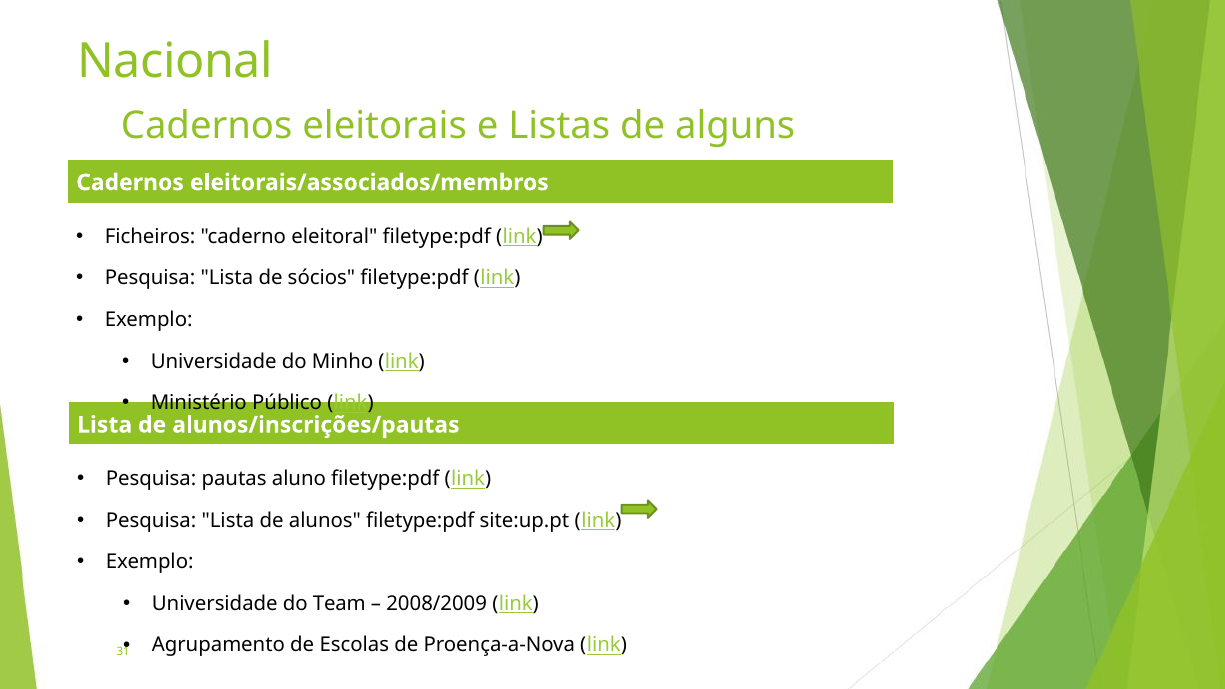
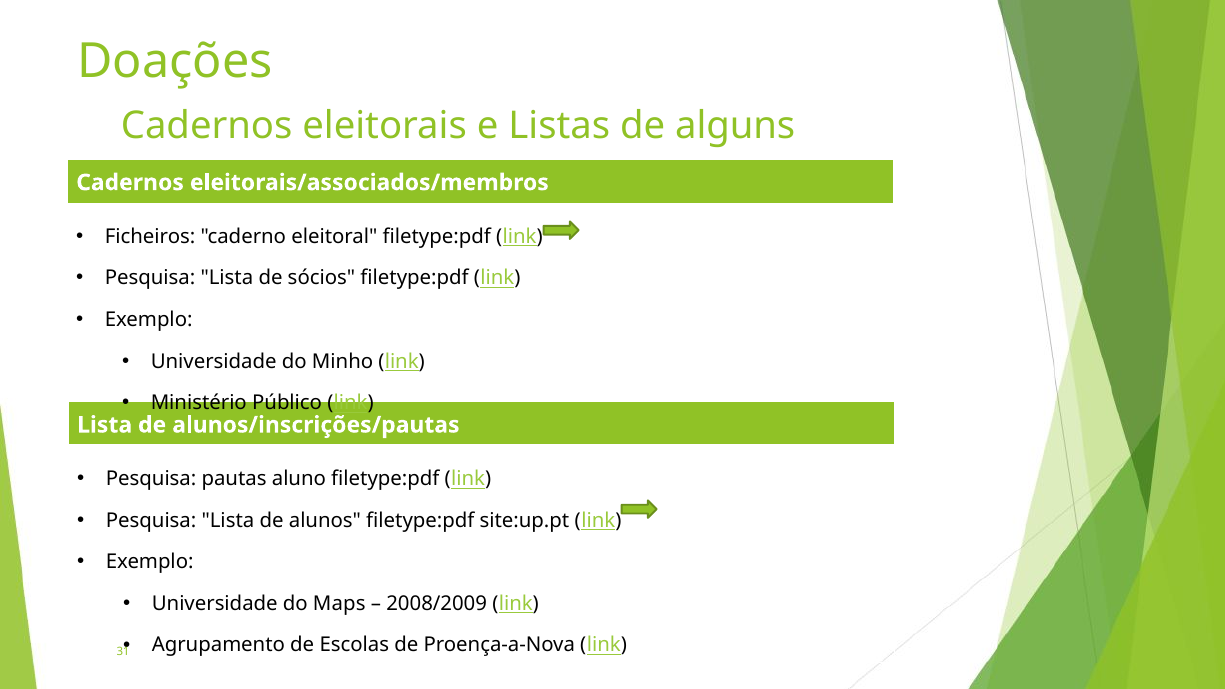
Nacional: Nacional -> Doações
Team: Team -> Maps
